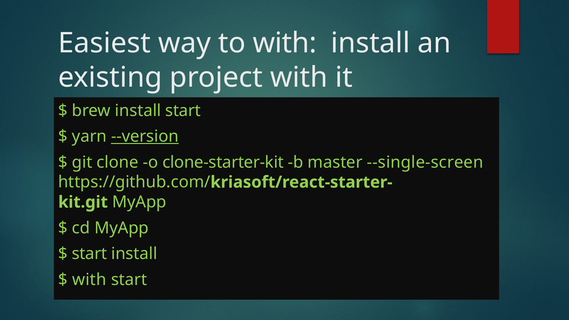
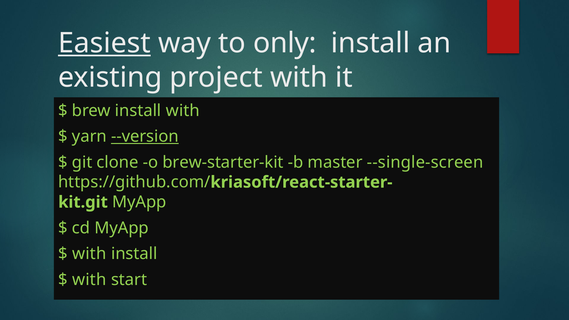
Easiest underline: none -> present
to with: with -> only
install start: start -> with
clone-starter-kit: clone-starter-kit -> brew-starter-kit
start at (89, 254): start -> with
